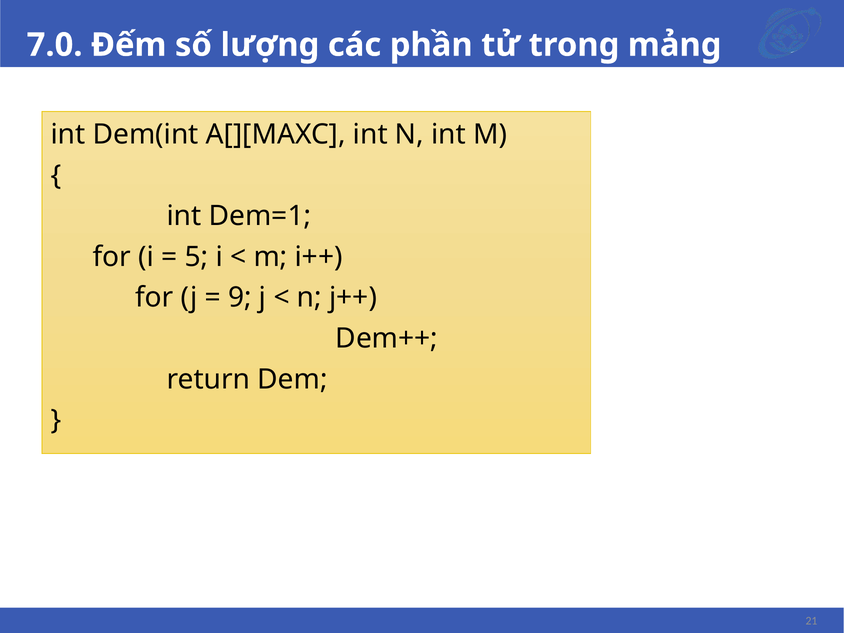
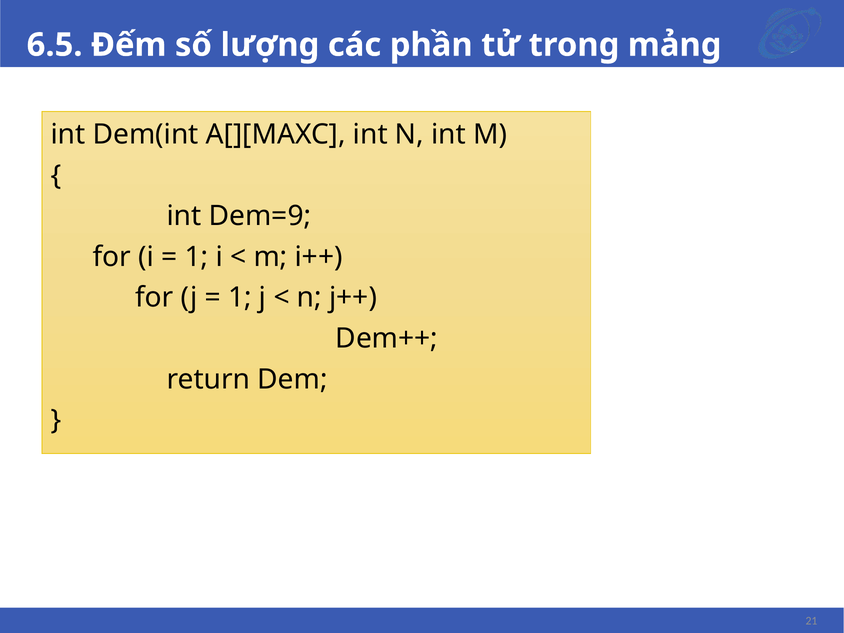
7.0: 7.0 -> 6.5
Dem=1: Dem=1 -> Dem=9
5 at (197, 257): 5 -> 1
9 at (240, 298): 9 -> 1
